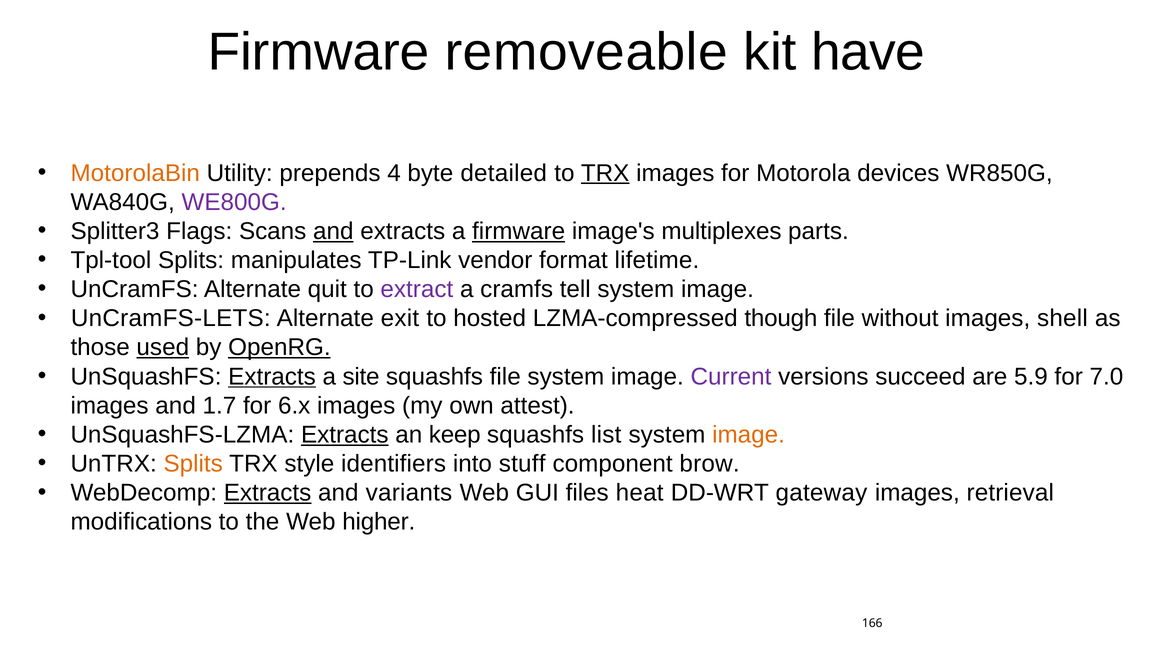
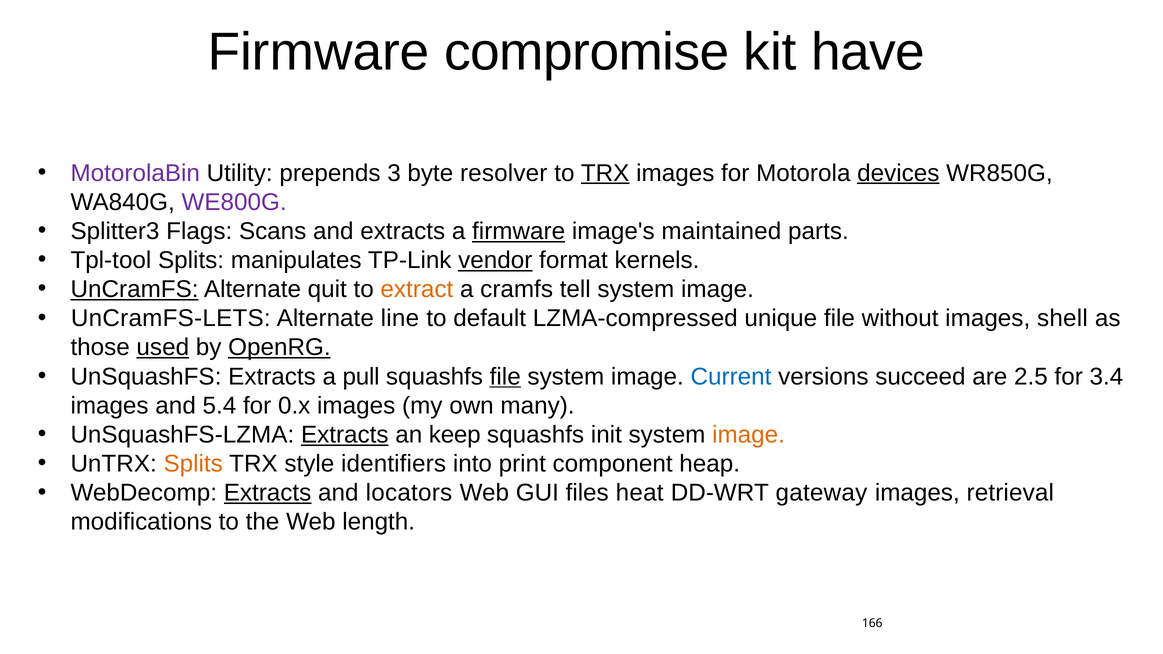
removeable: removeable -> compromise
MotorolaBin colour: orange -> purple
4: 4 -> 3
detailed: detailed -> resolver
devices underline: none -> present
and at (333, 231) underline: present -> none
multiplexes: multiplexes -> maintained
vendor underline: none -> present
lifetime: lifetime -> kernels
UnCramFS underline: none -> present
extract colour: purple -> orange
exit: exit -> line
hosted: hosted -> default
though: though -> unique
Extracts at (272, 377) underline: present -> none
site: site -> pull
file at (505, 377) underline: none -> present
Current colour: purple -> blue
5.9: 5.9 -> 2.5
7.0: 7.0 -> 3.4
1.7: 1.7 -> 5.4
6.x: 6.x -> 0.x
attest: attest -> many
list: list -> init
stuff: stuff -> print
brow: brow -> heap
variants: variants -> locators
higher: higher -> length
